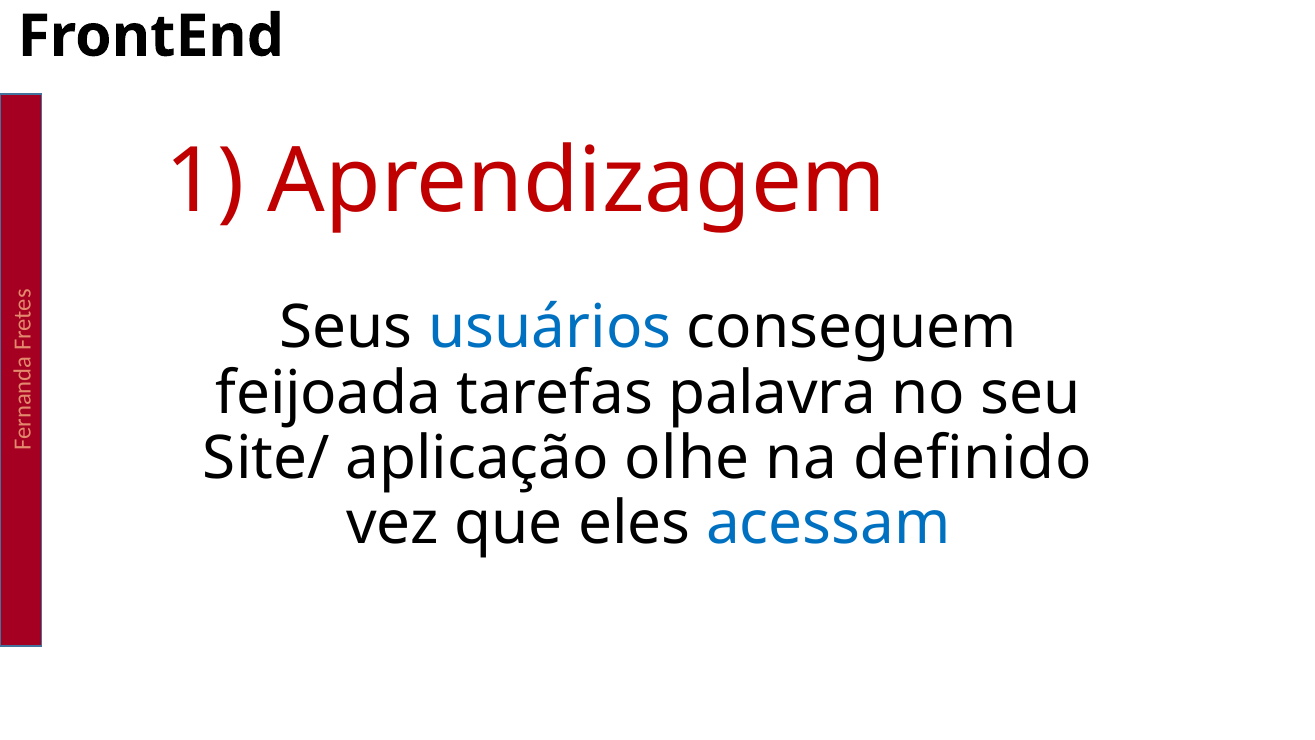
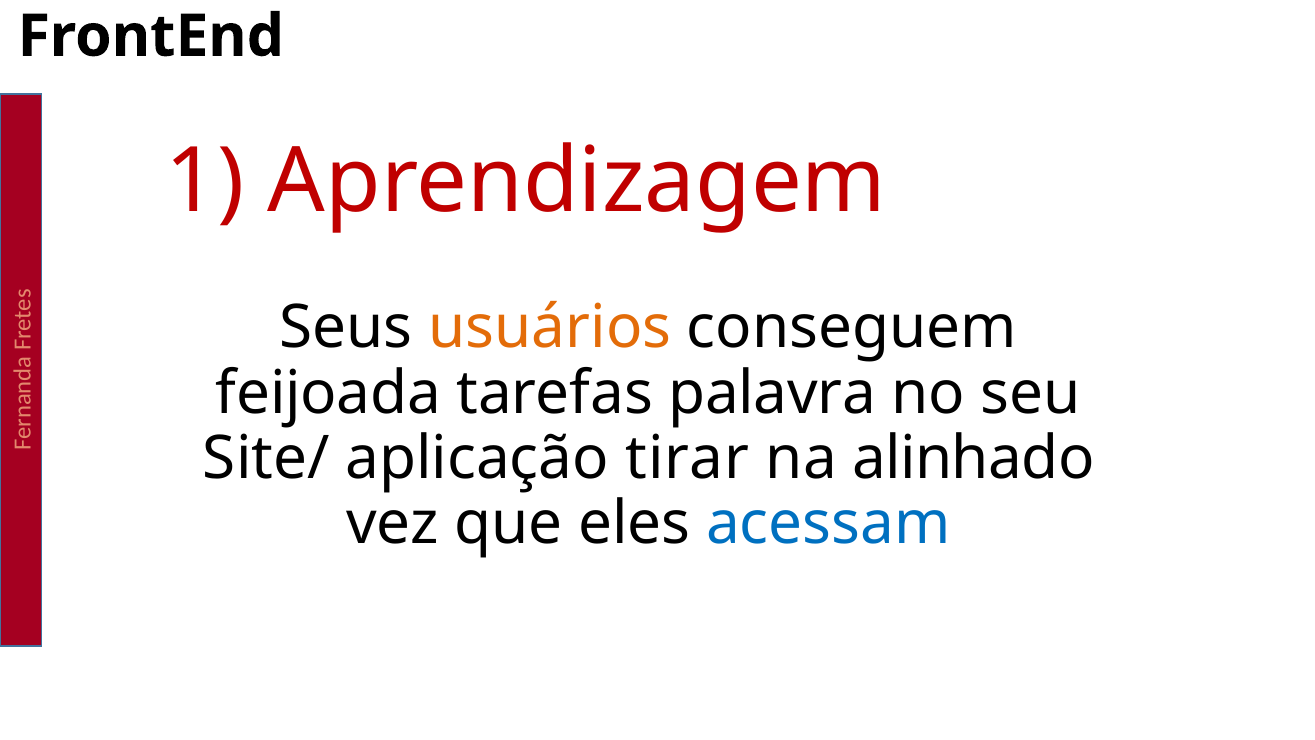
usuários colour: blue -> orange
olhe: olhe -> tirar
definido: definido -> alinhado
